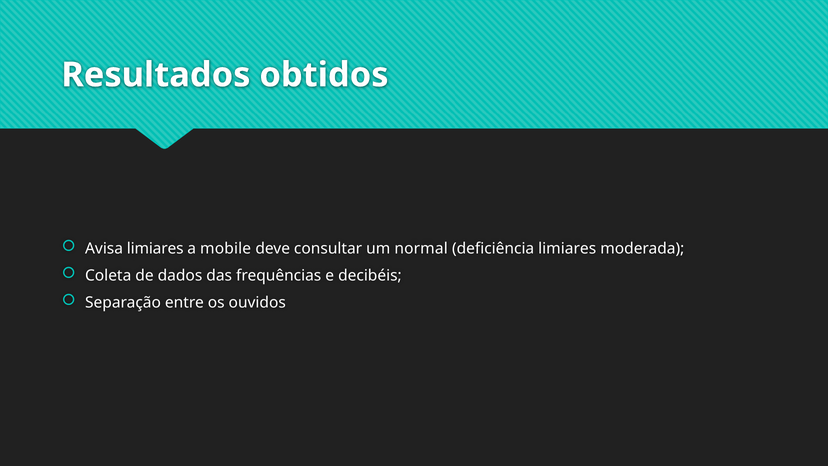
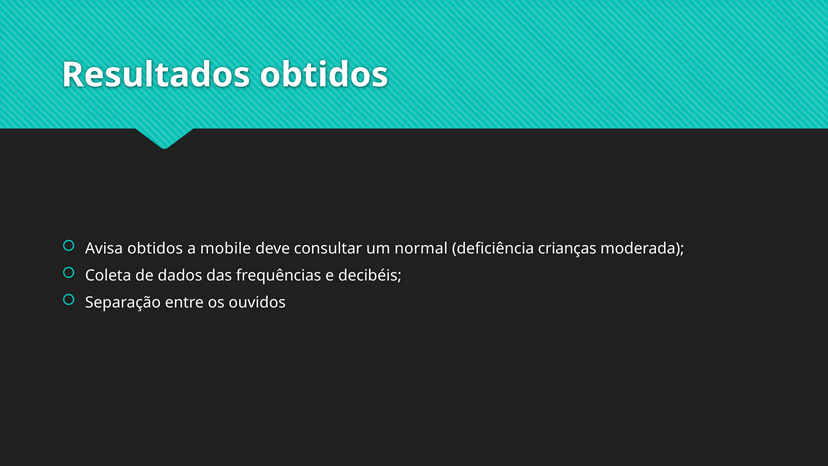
Avisa limiares: limiares -> obtidos
deficiência limiares: limiares -> crianças
